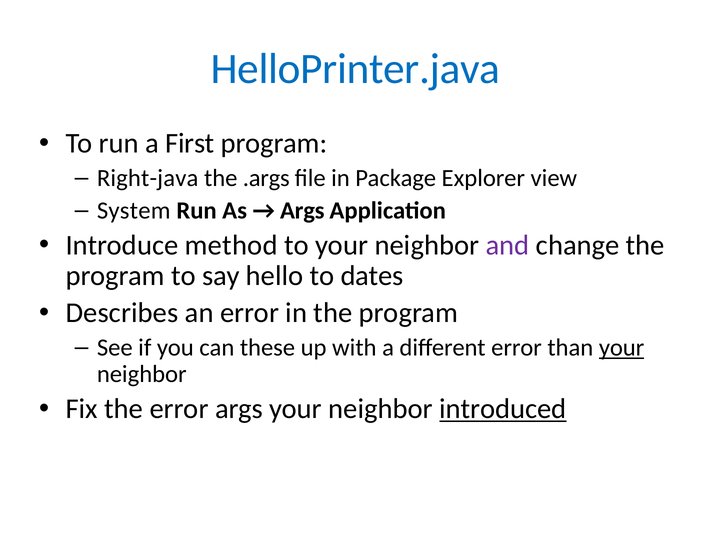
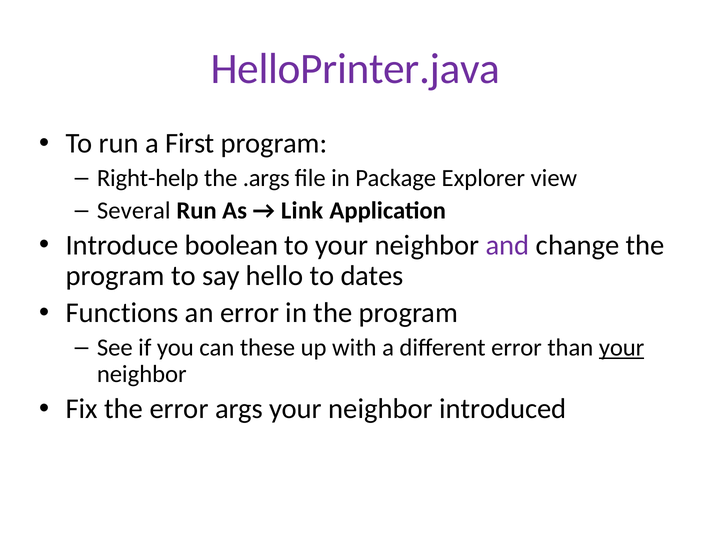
HelloPrinter.java colour: blue -> purple
Right-java: Right-java -> Right-help
System: System -> Several
Args at (302, 211): Args -> Link
method: method -> boolean
Describes: Describes -> Functions
introduced underline: present -> none
